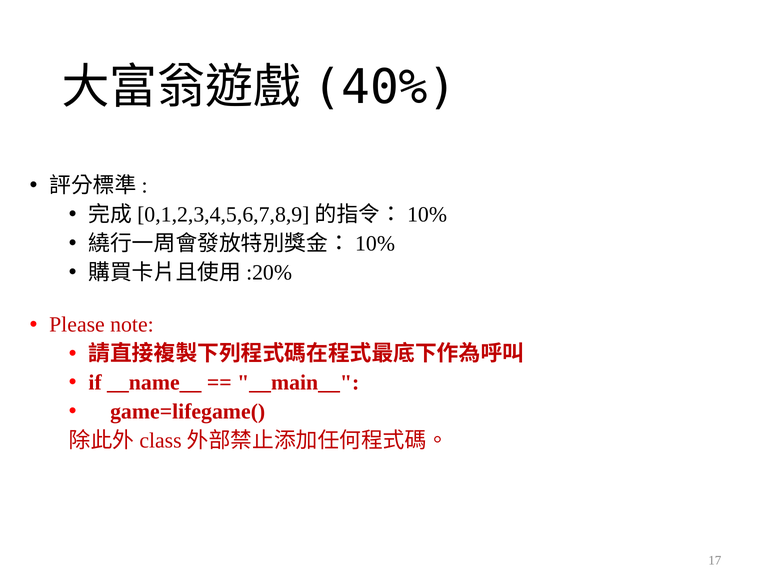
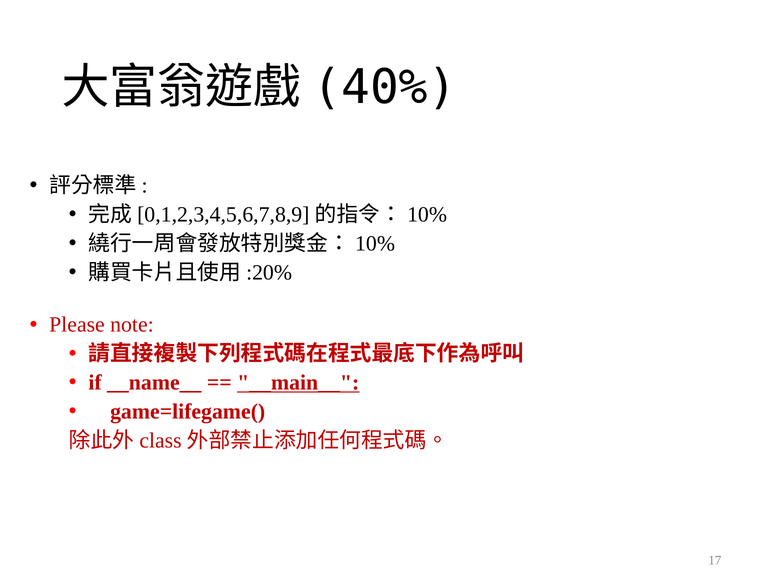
__main__ underline: none -> present
